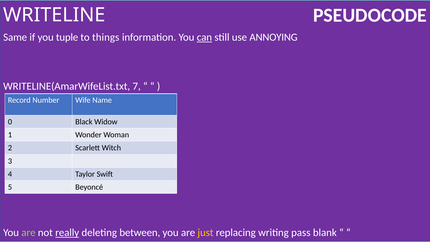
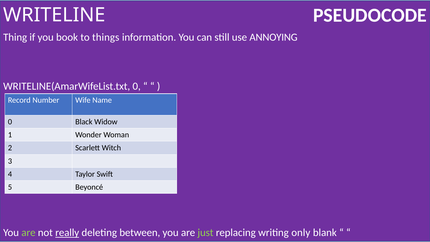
Same: Same -> Thing
tuple: tuple -> book
can underline: present -> none
WRITELINE(AmarWifeList.txt 7: 7 -> 0
just colour: yellow -> light green
pass: pass -> only
